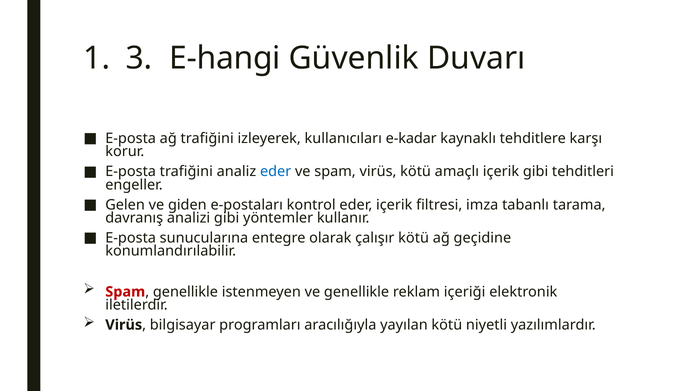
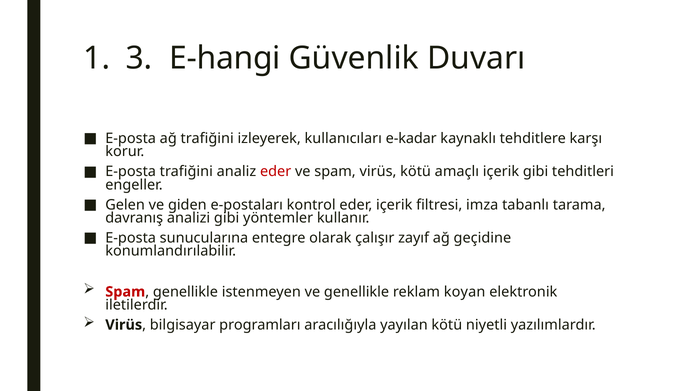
eder at (276, 172) colour: blue -> red
çalışır kötü: kötü -> zayıf
içeriği: içeriği -> koyan
